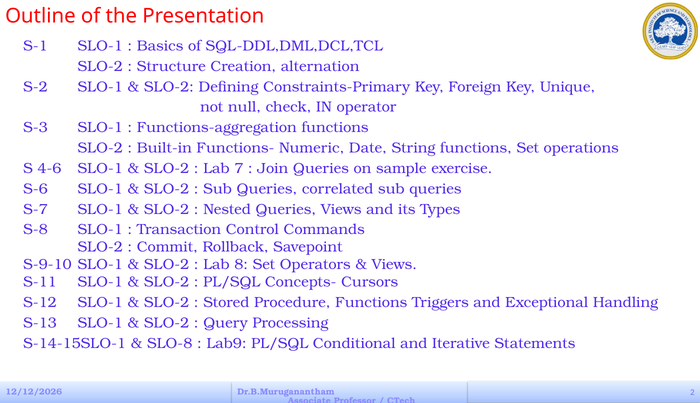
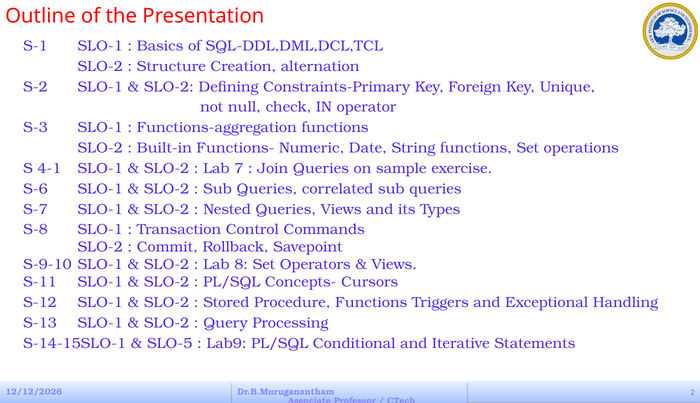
4-6: 4-6 -> 4-1
SLO-8: SLO-8 -> SLO-5
